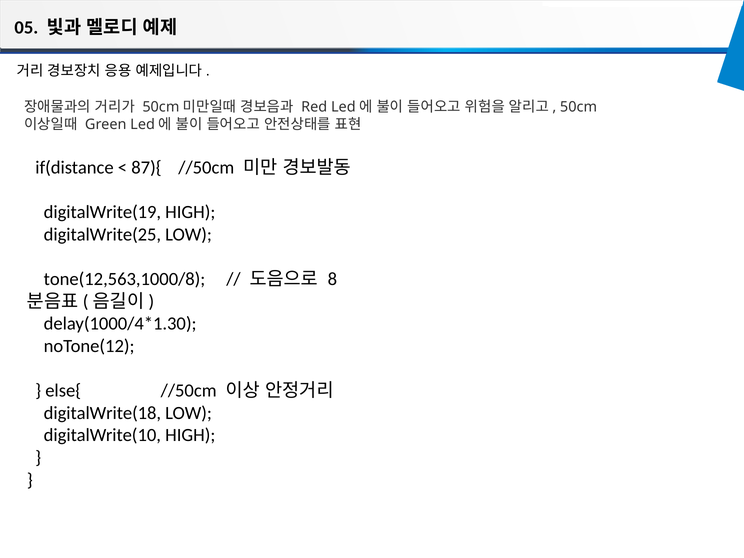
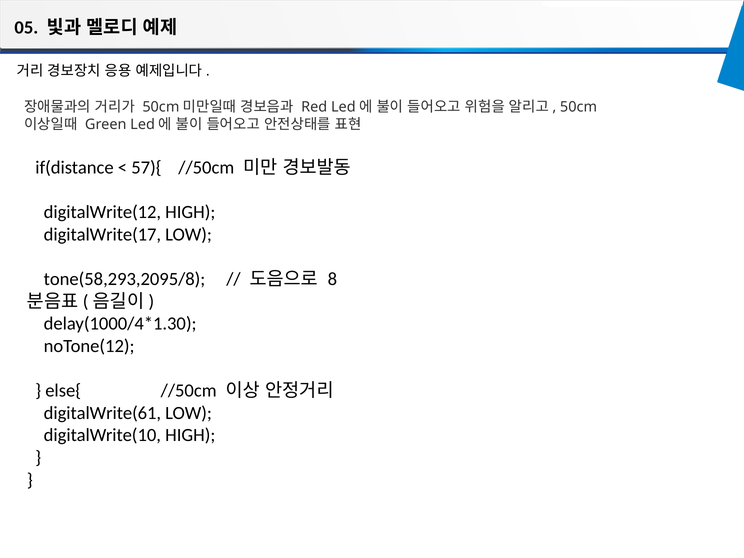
87){: 87){ -> 57){
digitalWrite(19: digitalWrite(19 -> digitalWrite(12
digitalWrite(25: digitalWrite(25 -> digitalWrite(17
tone(12,563,1000/8: tone(12,563,1000/8 -> tone(58,293,2095/8
digitalWrite(18: digitalWrite(18 -> digitalWrite(61
